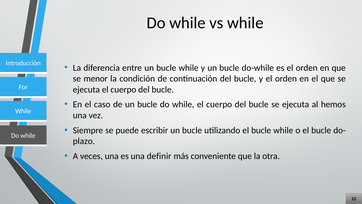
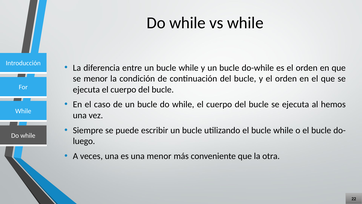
plazo: plazo -> luego
una definir: definir -> menor
